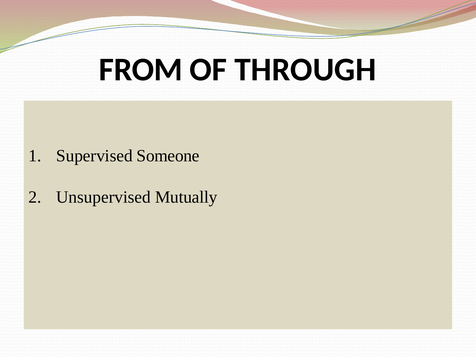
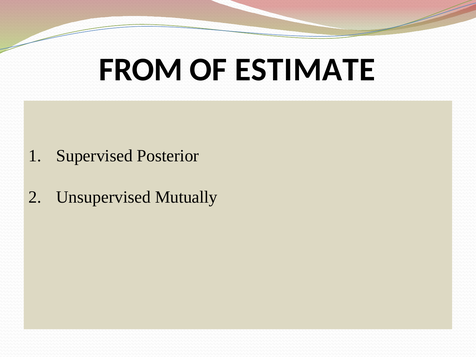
THROUGH: THROUGH -> ESTIMATE
Someone: Someone -> Posterior
